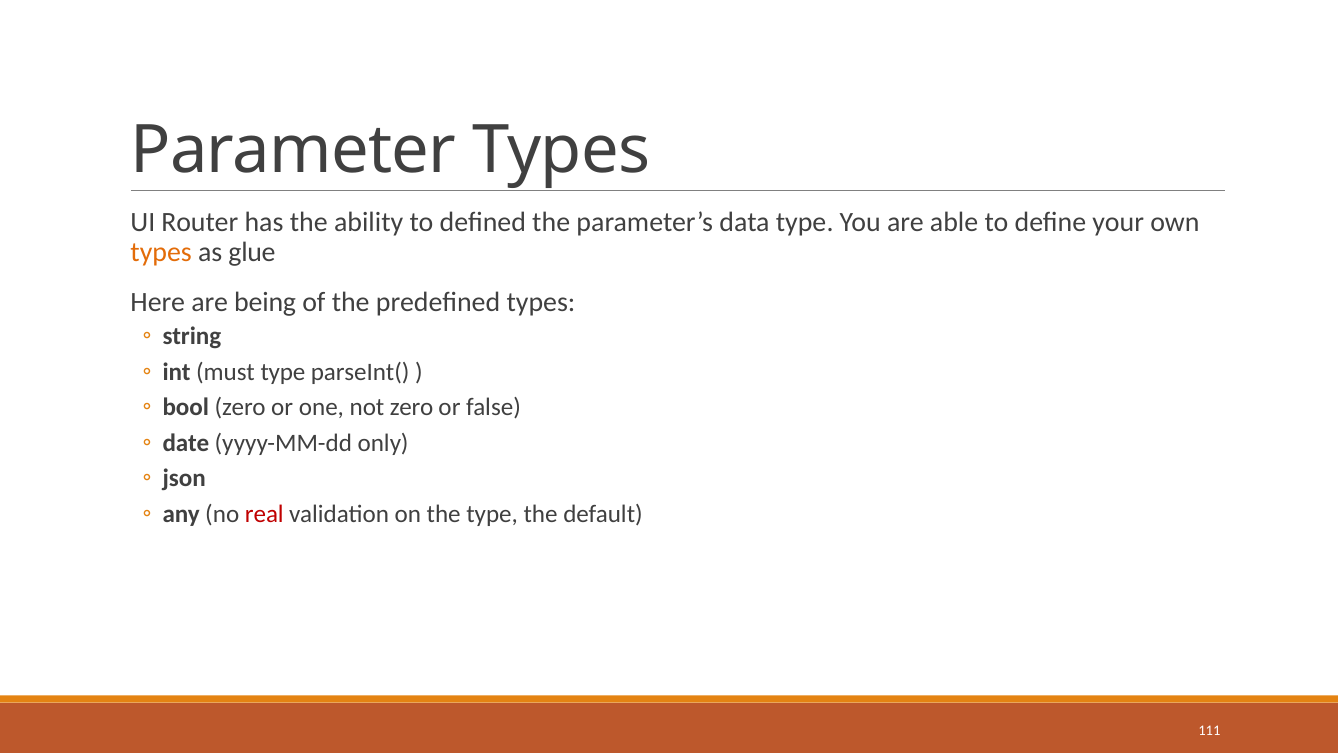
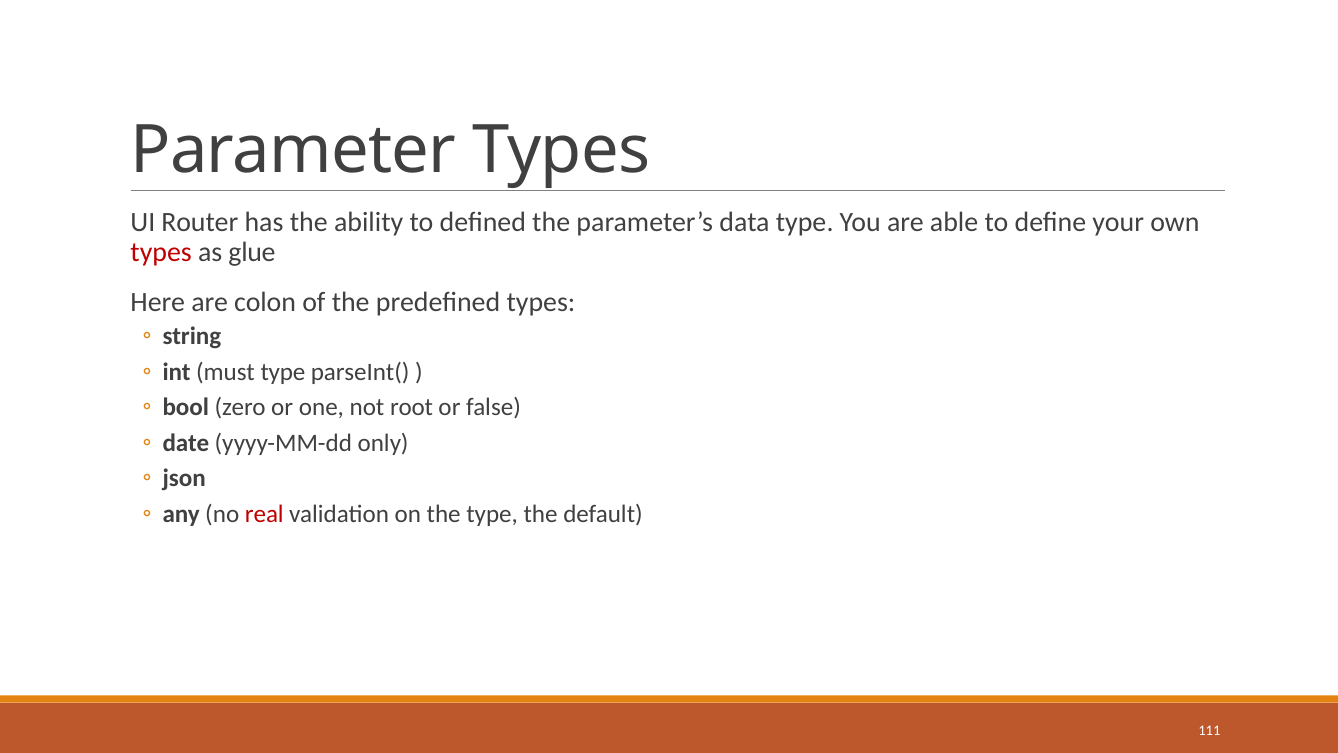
types at (161, 253) colour: orange -> red
being: being -> colon
not zero: zero -> root
